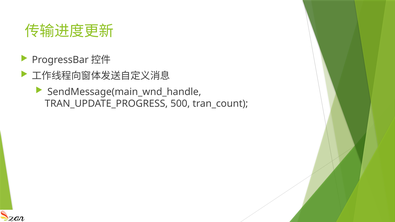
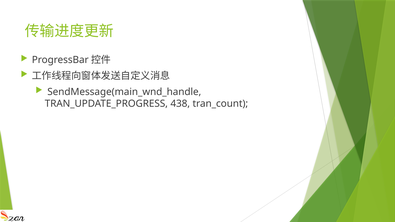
500: 500 -> 438
